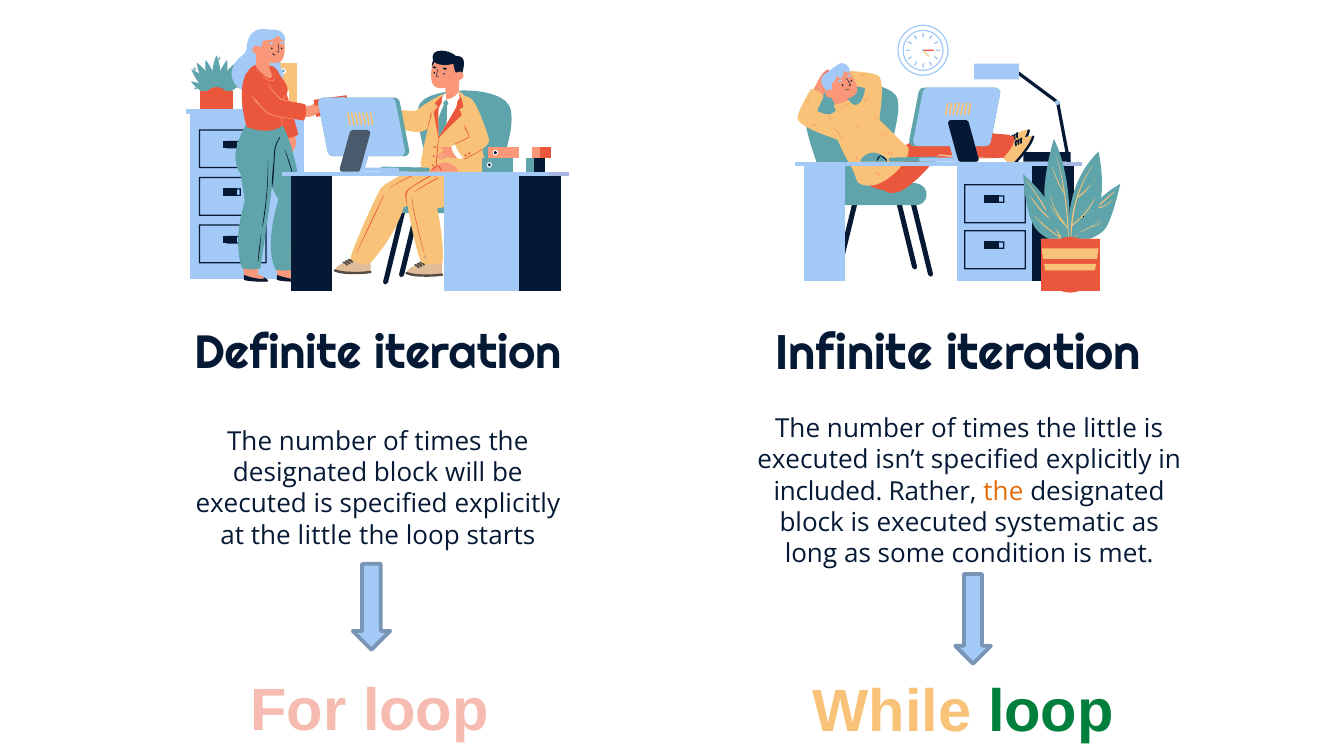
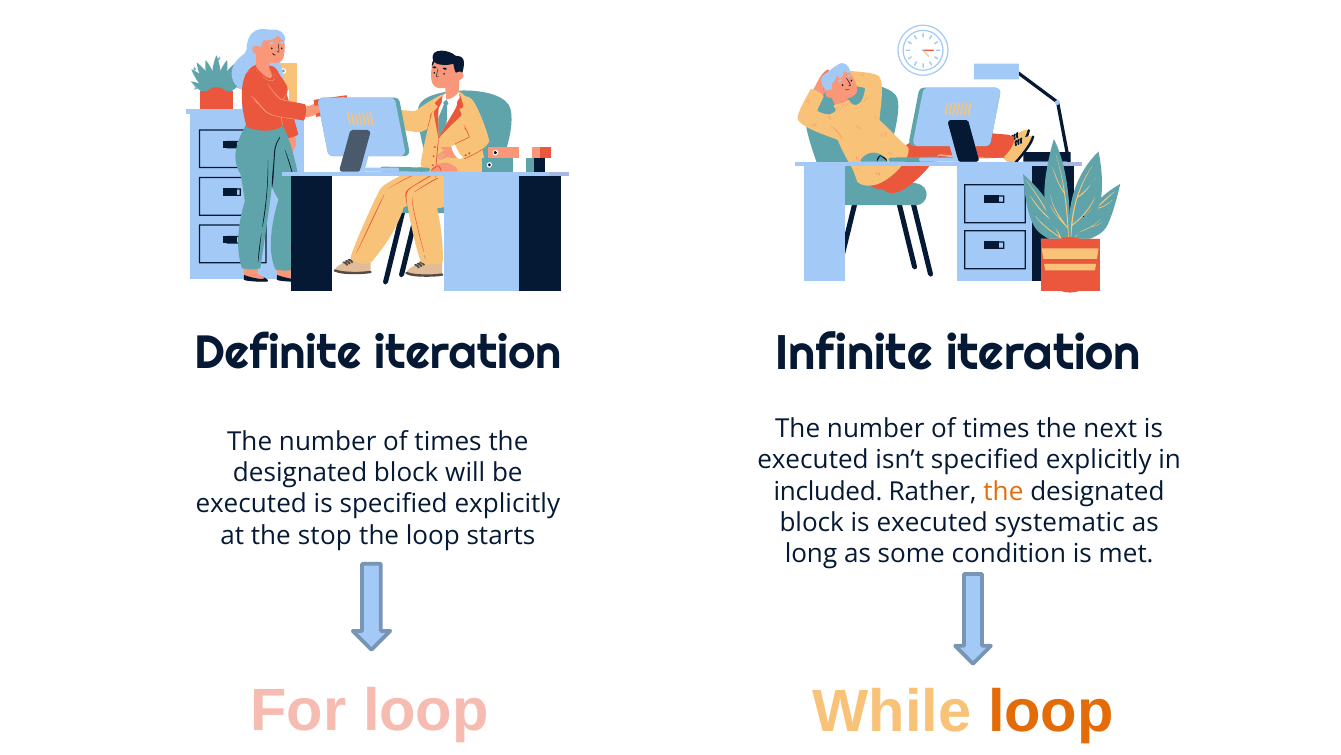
times the little: little -> next
at the little: little -> stop
loop at (1051, 712) colour: green -> orange
